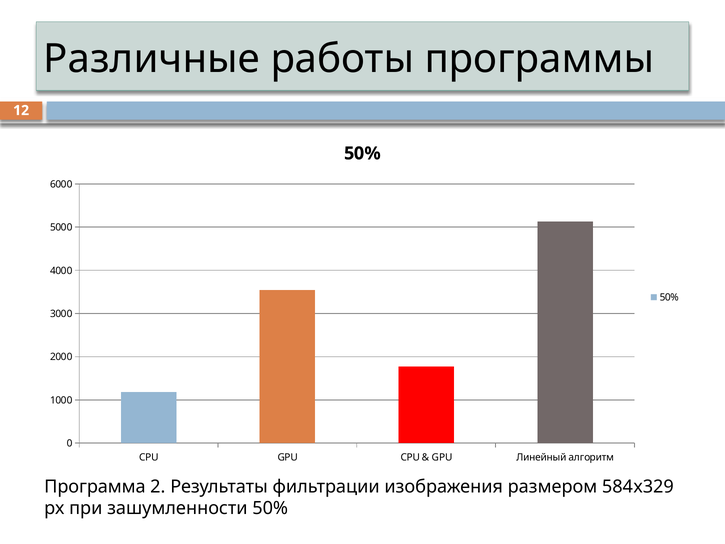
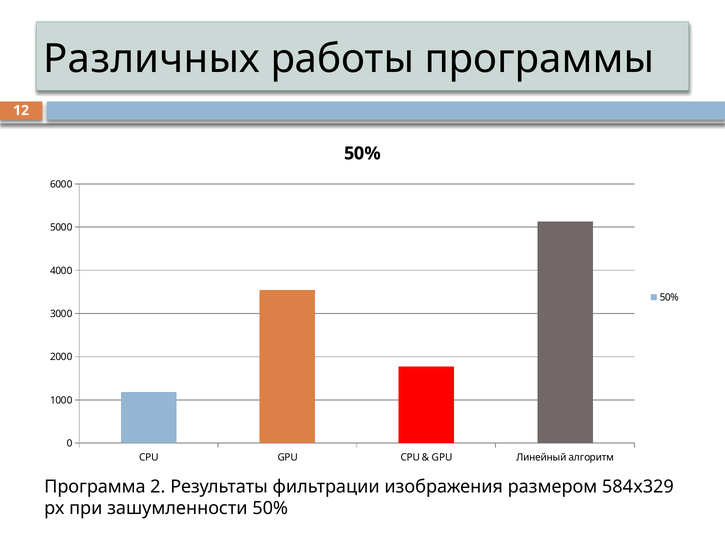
Различные: Различные -> Различных
